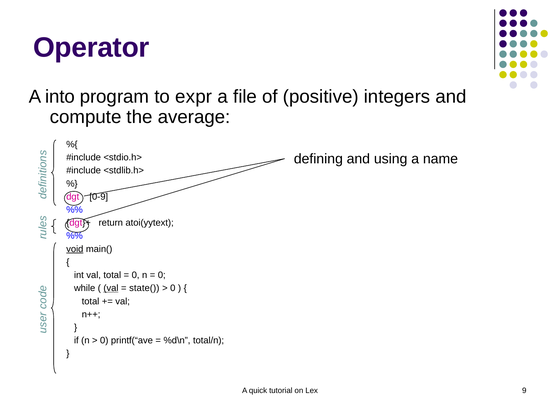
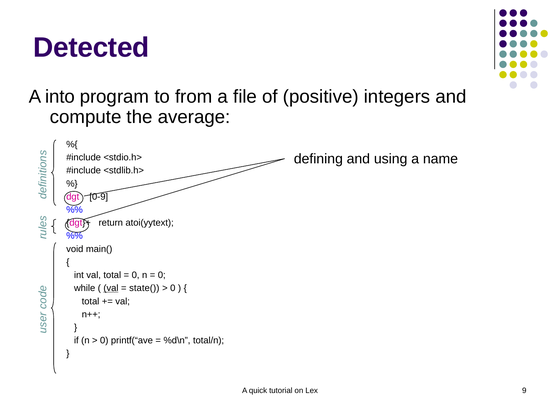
Operator: Operator -> Detected
expr: expr -> from
void underline: present -> none
